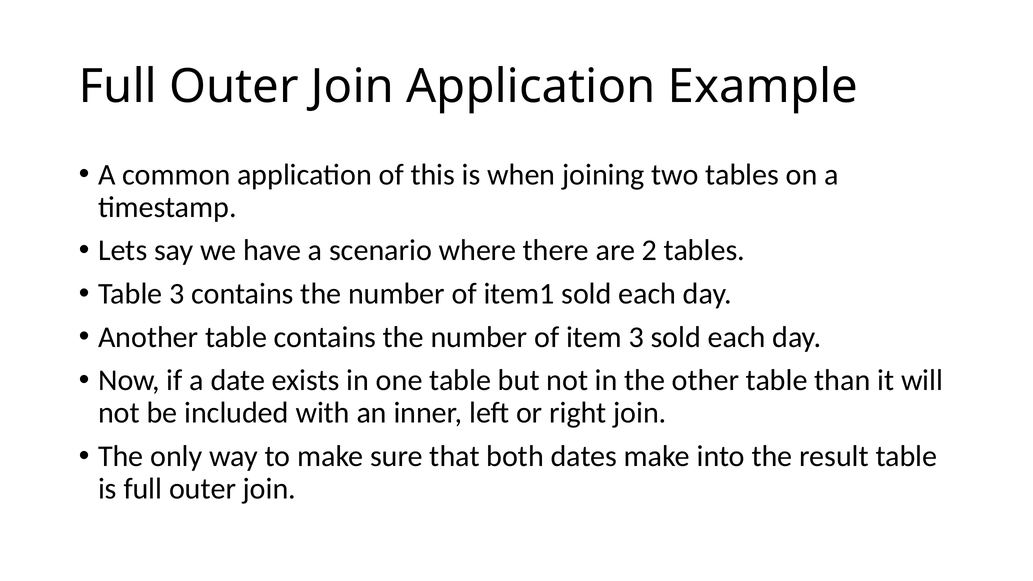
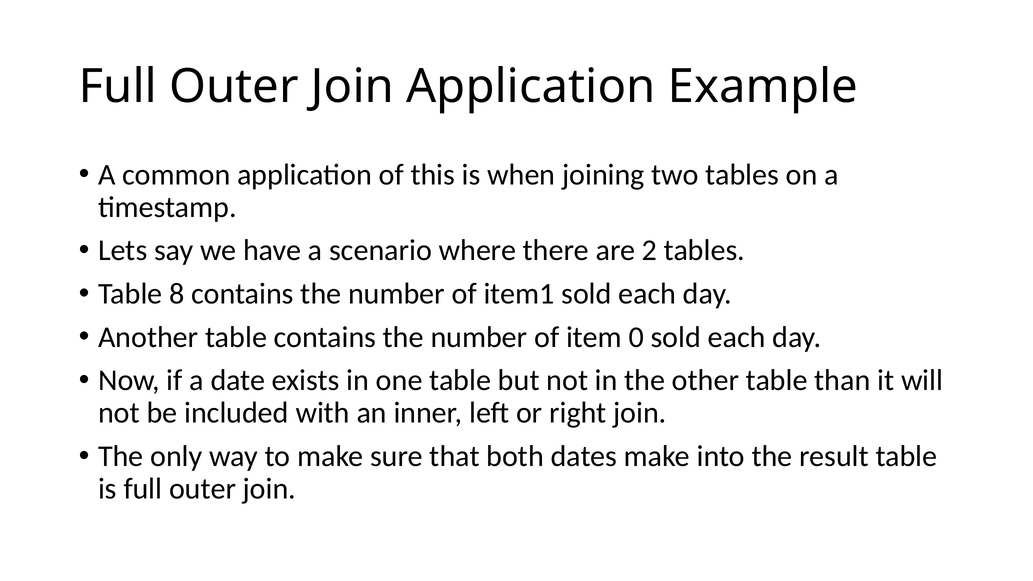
Table 3: 3 -> 8
item 3: 3 -> 0
